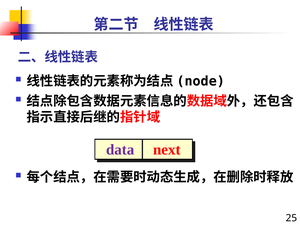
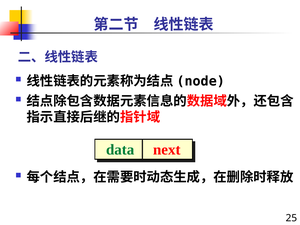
data colour: purple -> green
